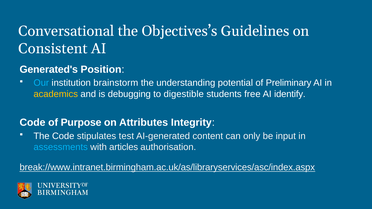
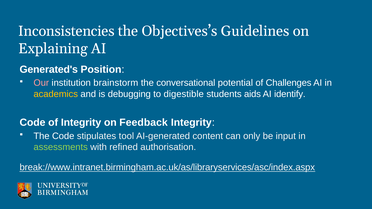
Conversational: Conversational -> Inconsistencies
Consistent: Consistent -> Explaining
Our colour: light blue -> pink
understanding: understanding -> conversational
Preliminary: Preliminary -> Challenges
free: free -> aids
of Purpose: Purpose -> Integrity
Attributes: Attributes -> Feedback
test: test -> tool
assessments colour: light blue -> light green
articles: articles -> refined
